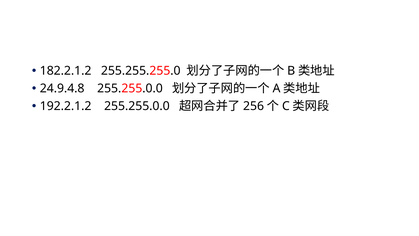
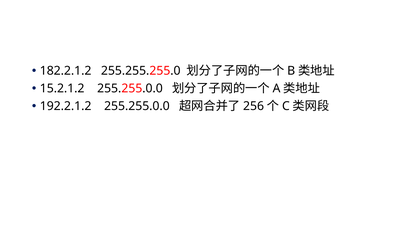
24.9.4.8: 24.9.4.8 -> 15.2.1.2
